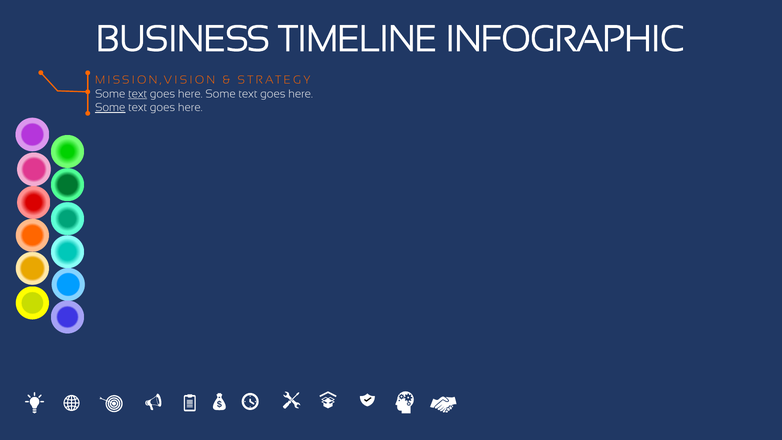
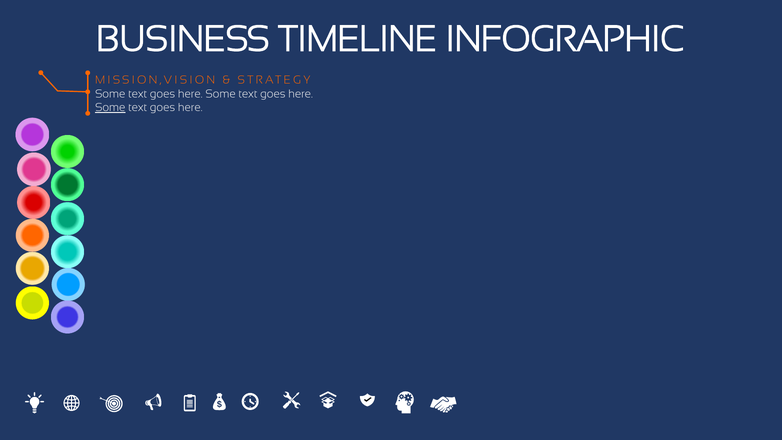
text at (138, 94) underline: present -> none
